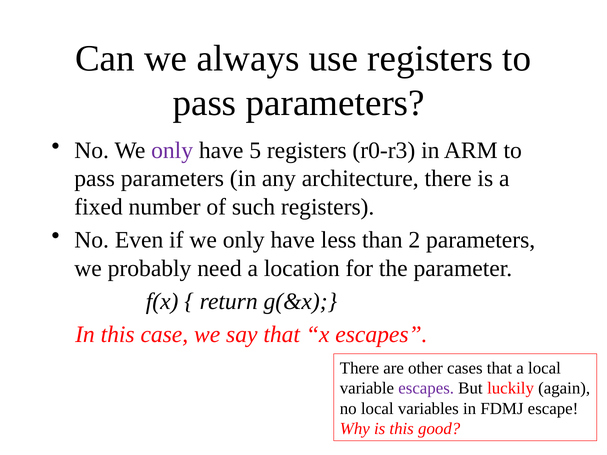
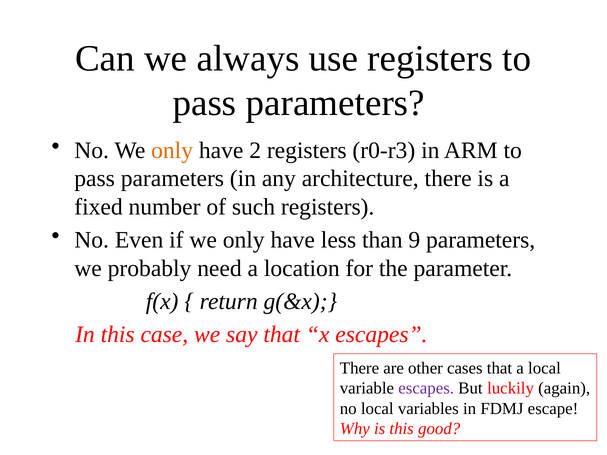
only at (172, 150) colour: purple -> orange
5: 5 -> 2
2: 2 -> 9
